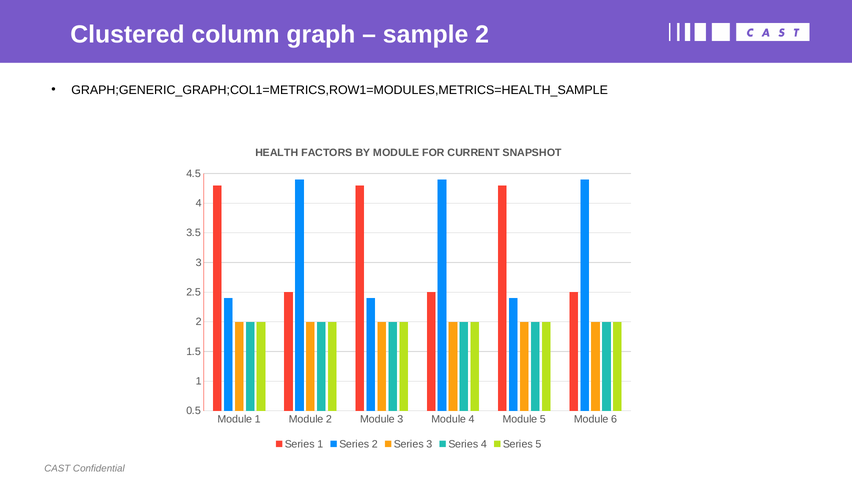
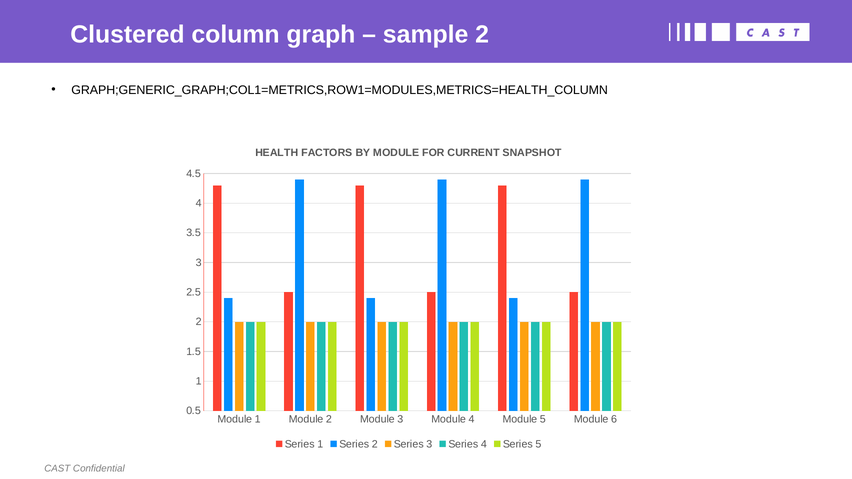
GRAPH;GENERIC_GRAPH;COL1=METRICS,ROW1=MODULES,METRICS=HEALTH_SAMPLE: GRAPH;GENERIC_GRAPH;COL1=METRICS,ROW1=MODULES,METRICS=HEALTH_SAMPLE -> GRAPH;GENERIC_GRAPH;COL1=METRICS,ROW1=MODULES,METRICS=HEALTH_COLUMN
